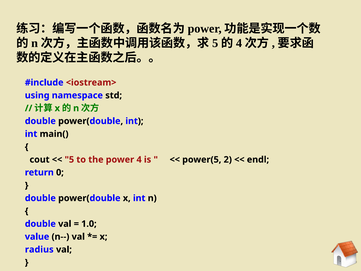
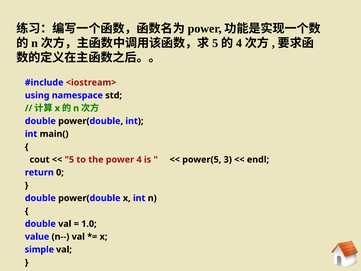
2: 2 -> 3
radius: radius -> simple
